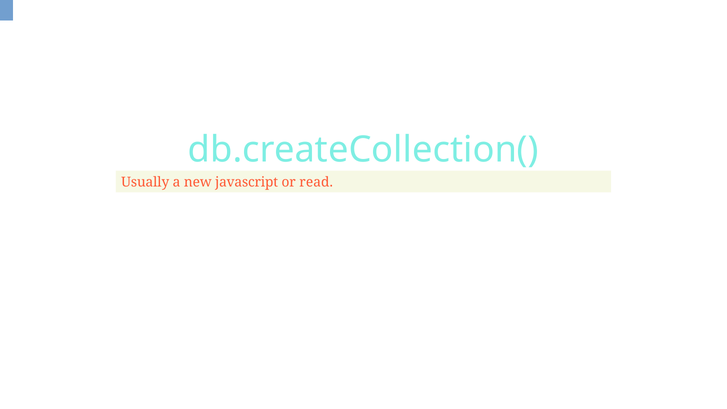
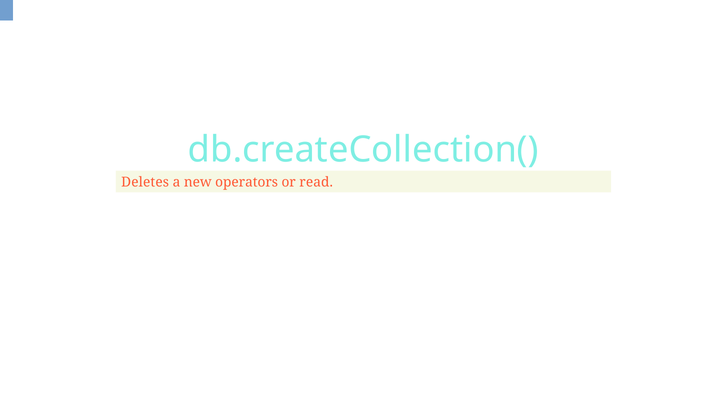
Usually: Usually -> Deletes
javascript: javascript -> operators
